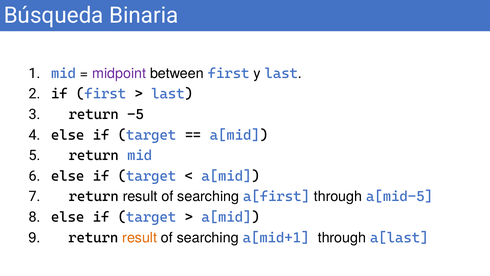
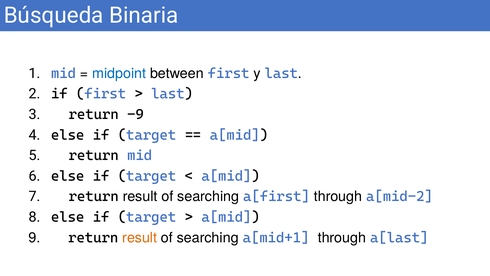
midpoint colour: purple -> blue
-5: -5 -> -9
a[mid-5: a[mid-5 -> a[mid-2
